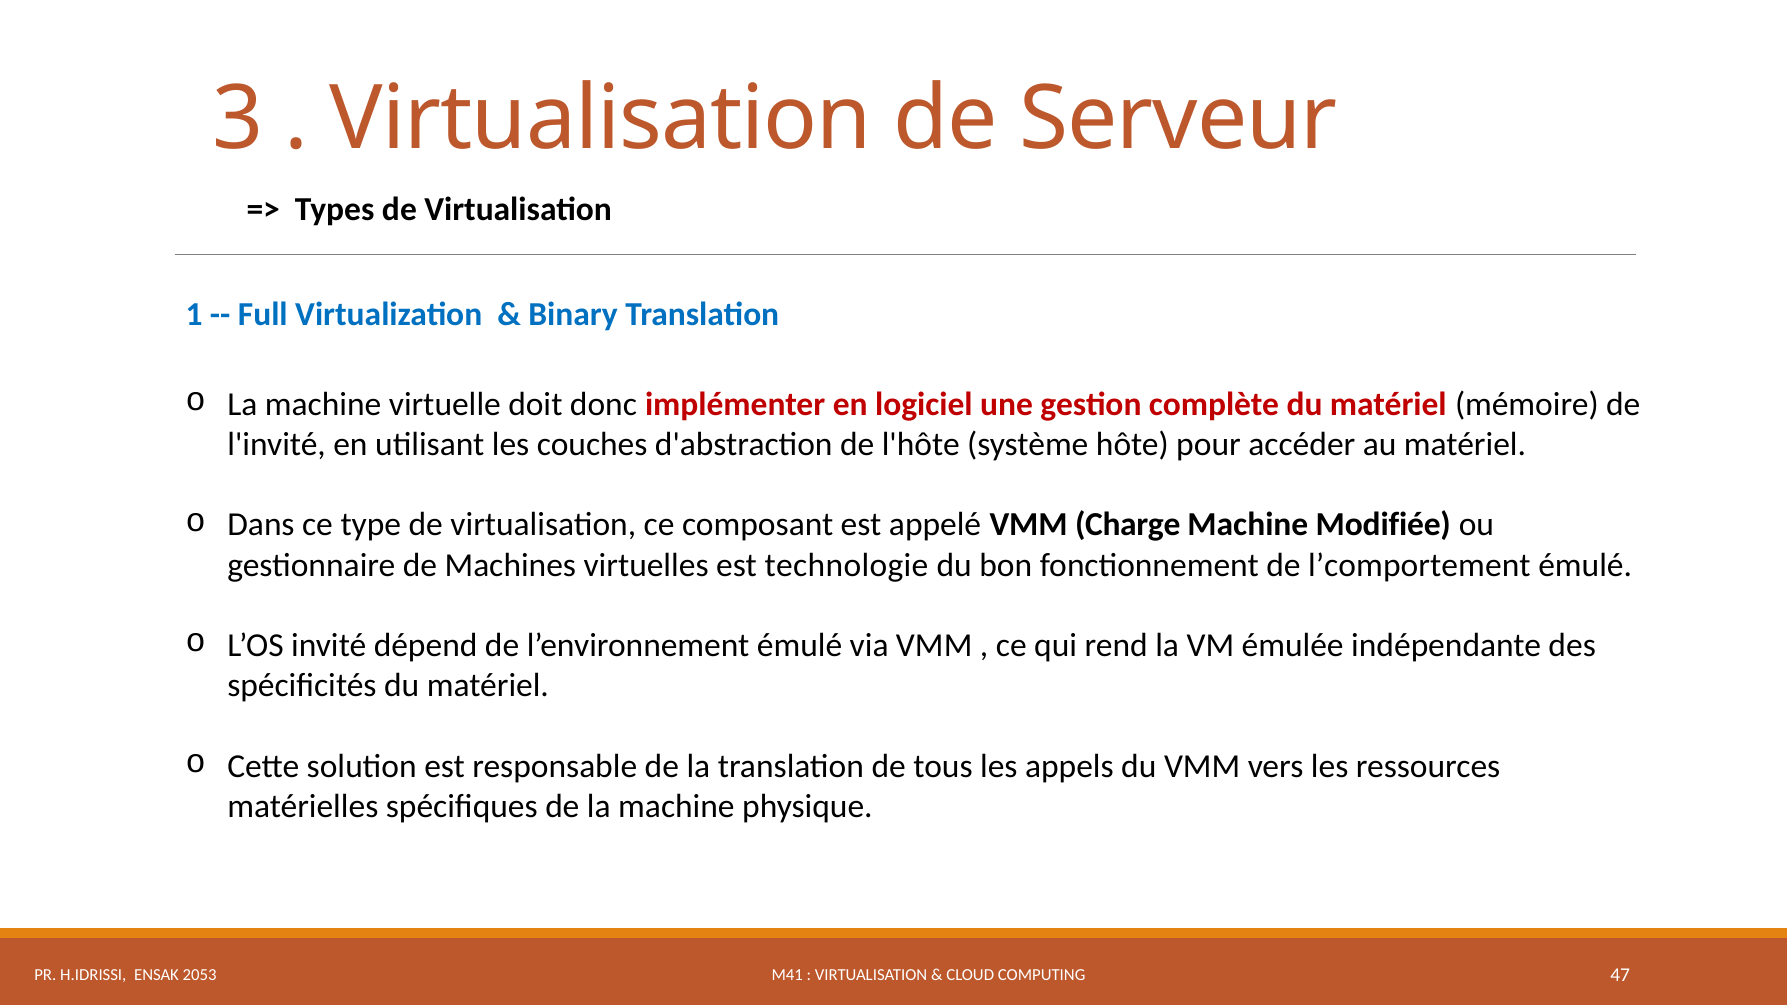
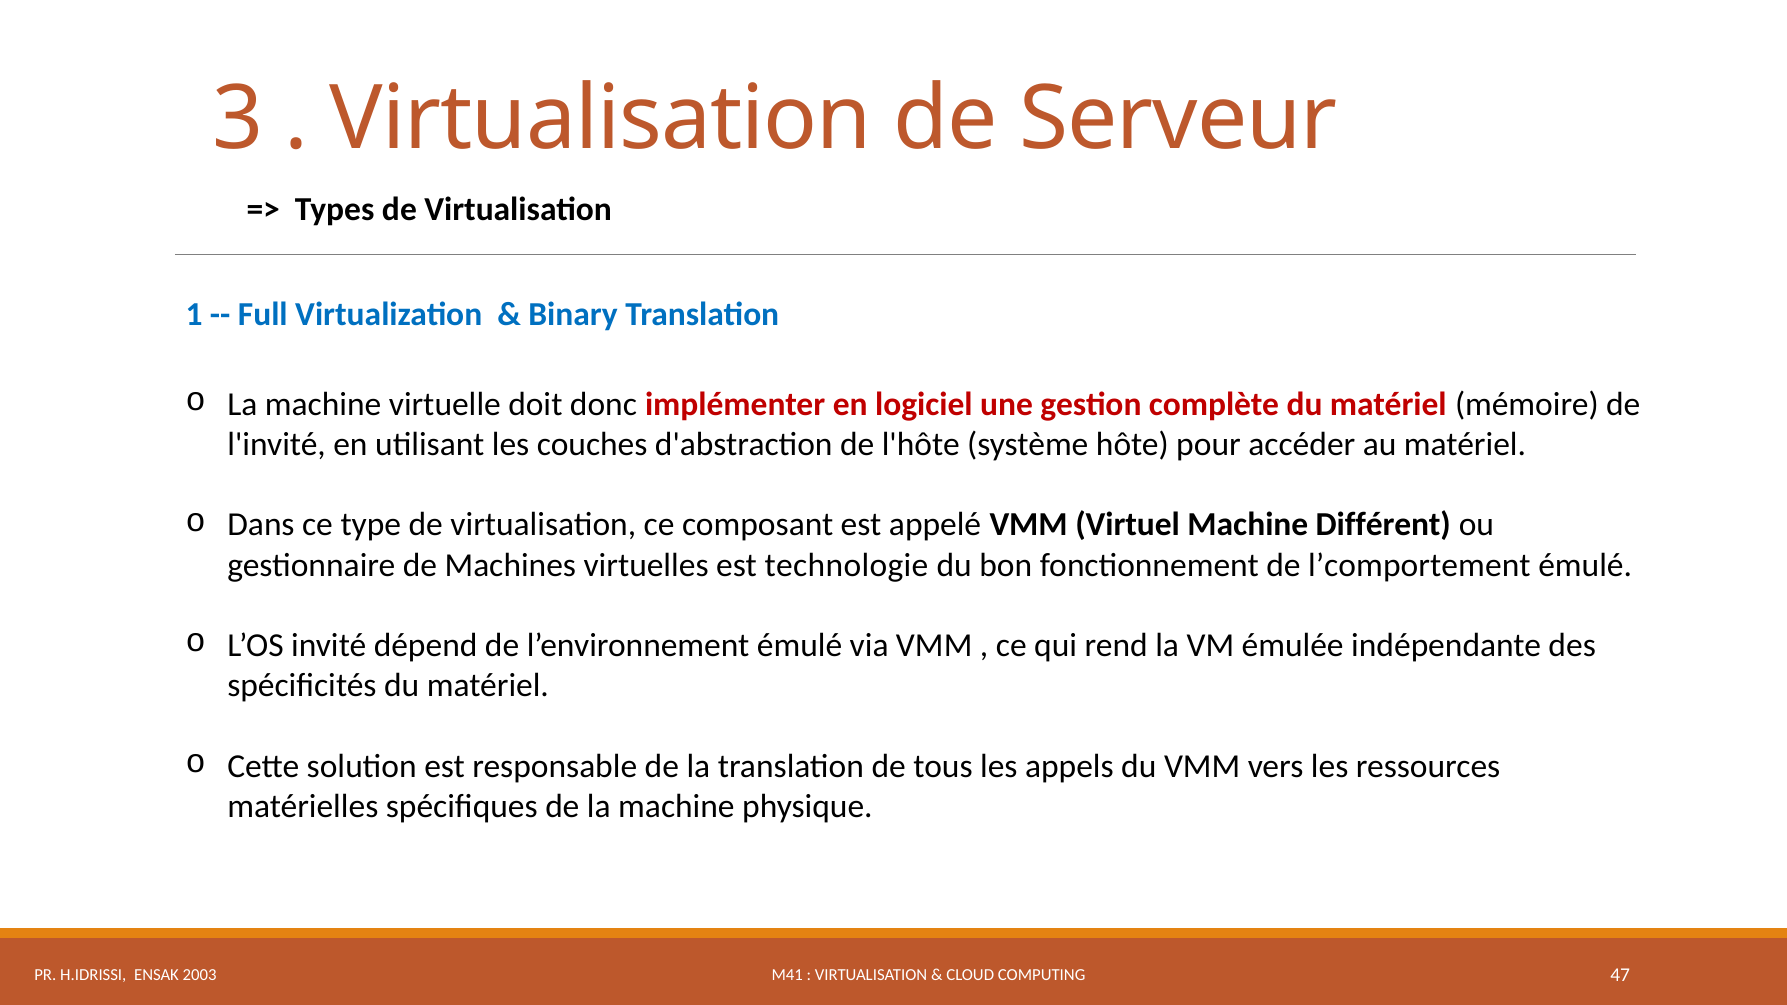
Charge: Charge -> Virtuel
Modifiée: Modifiée -> Différent
2053: 2053 -> 2003
